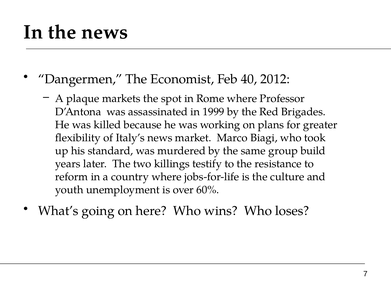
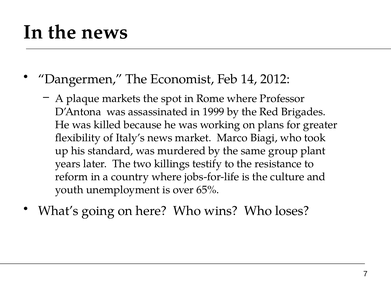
40: 40 -> 14
build: build -> plant
60%: 60% -> 65%
